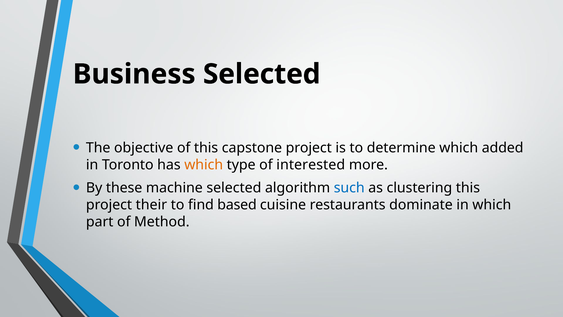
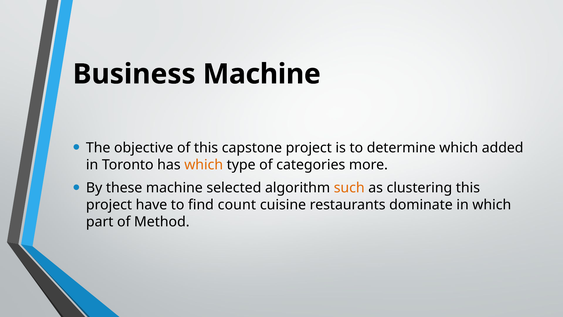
Business Selected: Selected -> Machine
interested: interested -> categories
such colour: blue -> orange
their: their -> have
based: based -> count
